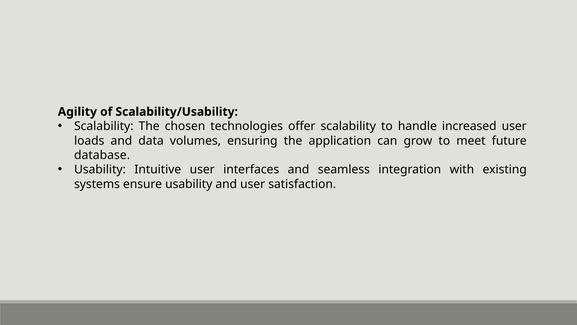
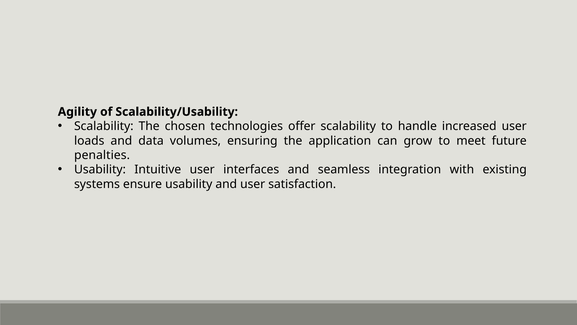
database: database -> penalties
